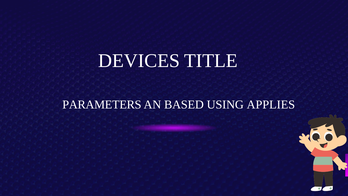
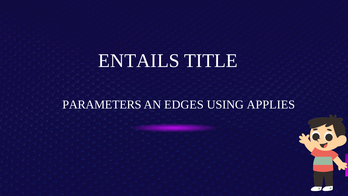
DEVICES: DEVICES -> ENTAILS
BASED: BASED -> EDGES
